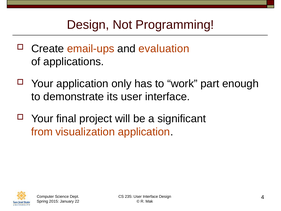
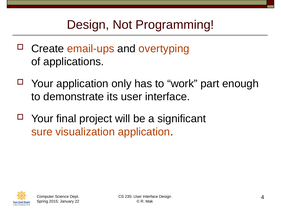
evaluation: evaluation -> overtyping
from: from -> sure
